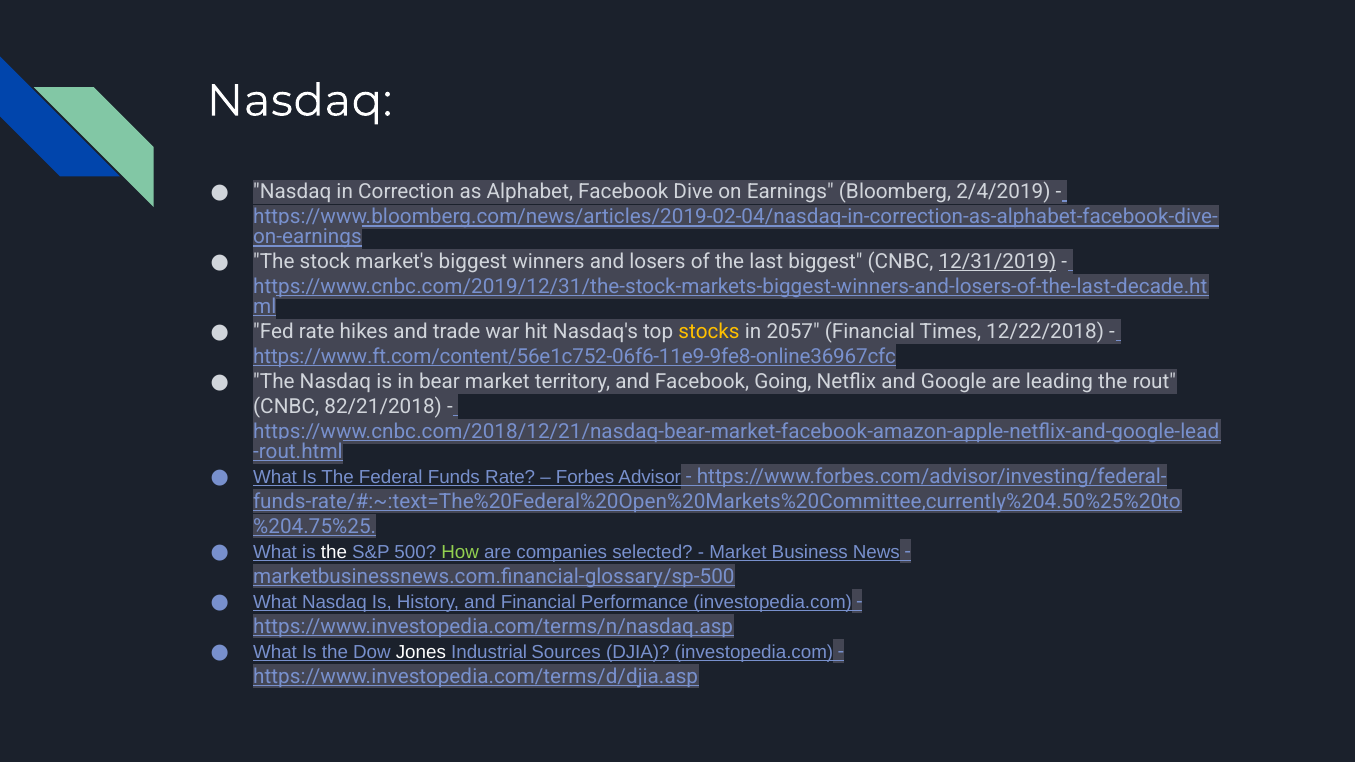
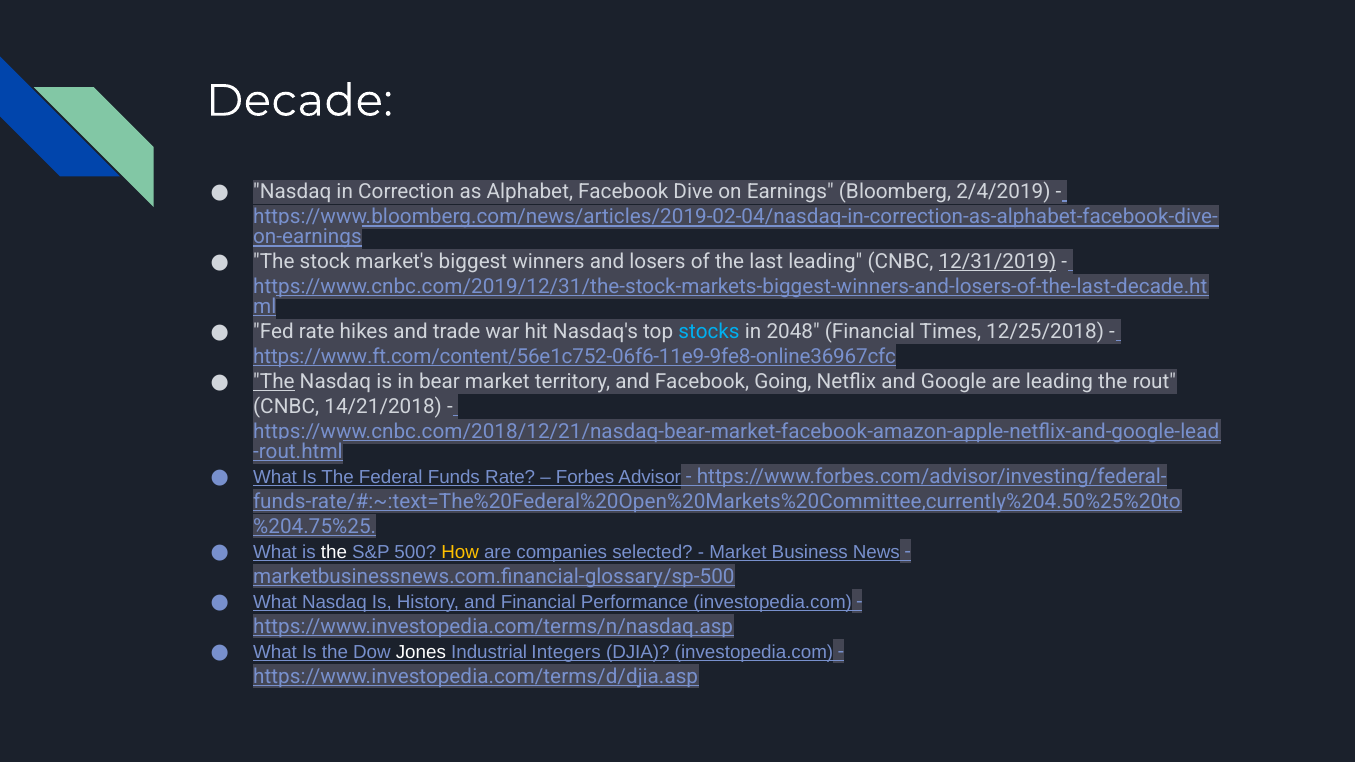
Nasdaq at (299, 101): Nasdaq -> Decade
last biggest: biggest -> leading
stocks colour: yellow -> light blue
2057: 2057 -> 2048
12/22/2018: 12/22/2018 -> 12/25/2018
The at (274, 382) underline: none -> present
82/21/2018: 82/21/2018 -> 14/21/2018
How colour: light green -> yellow
Sources: Sources -> Integers
